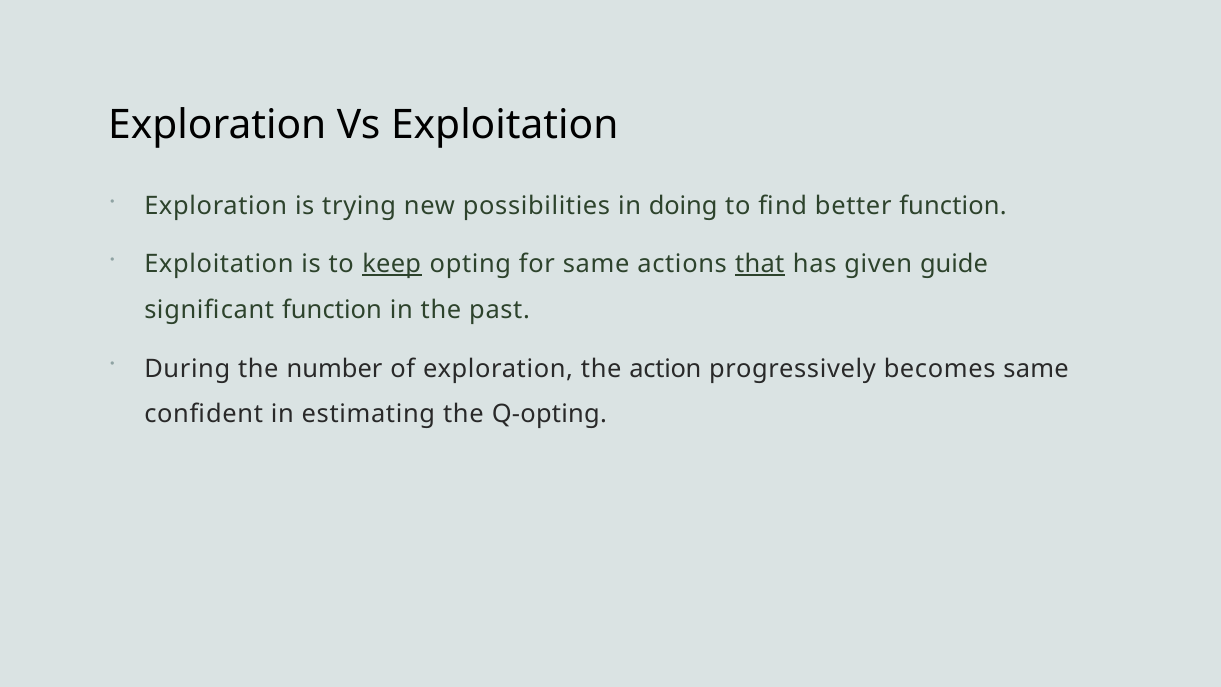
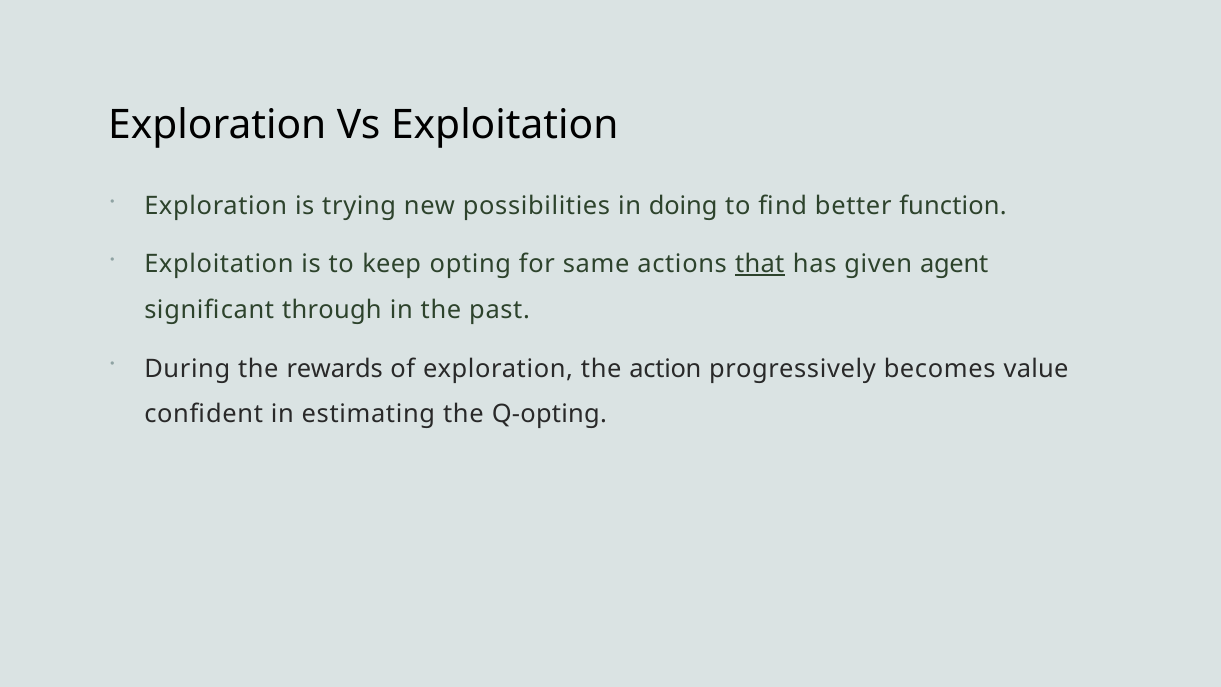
keep underline: present -> none
guide: guide -> agent
significant function: function -> through
number: number -> rewards
becomes same: same -> value
